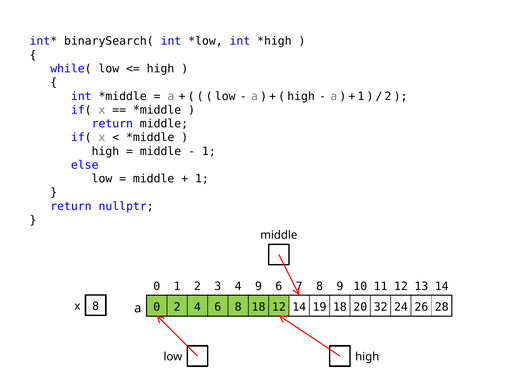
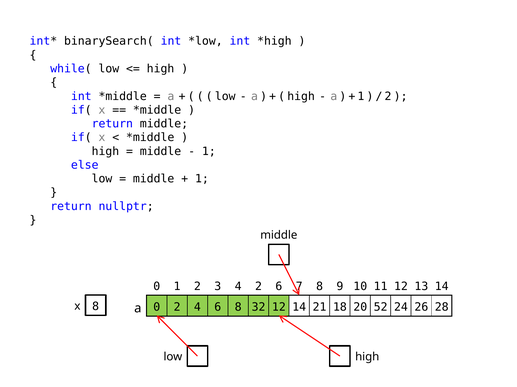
4 9: 9 -> 2
8 18: 18 -> 32
19: 19 -> 21
32: 32 -> 52
